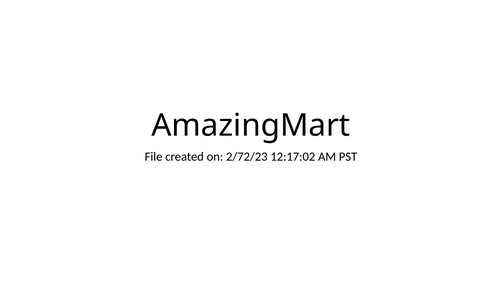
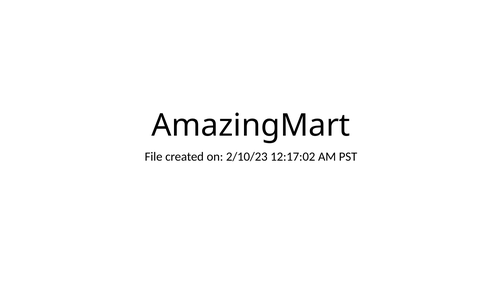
2/72/23: 2/72/23 -> 2/10/23
